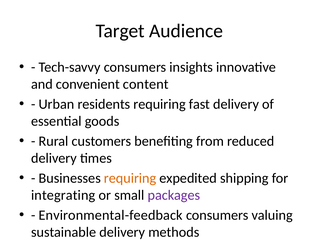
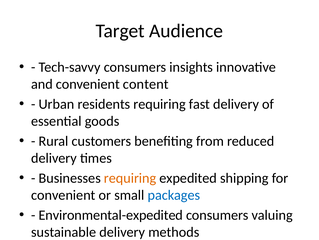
integrating at (63, 195): integrating -> convenient
packages colour: purple -> blue
Environmental-feedback: Environmental-feedback -> Environmental-expedited
